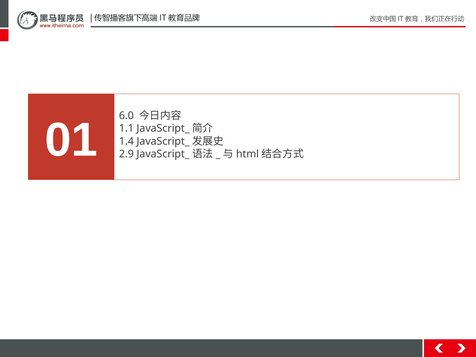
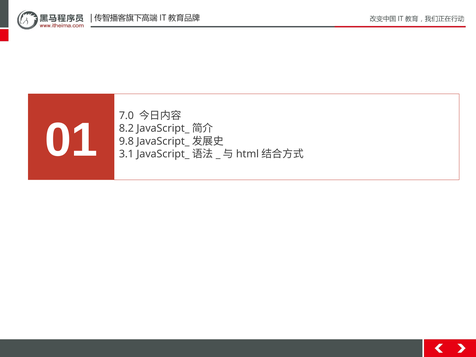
6.0: 6.0 -> 7.0
1.1: 1.1 -> 8.2
1.4: 1.4 -> 9.8
2.9: 2.9 -> 3.1
